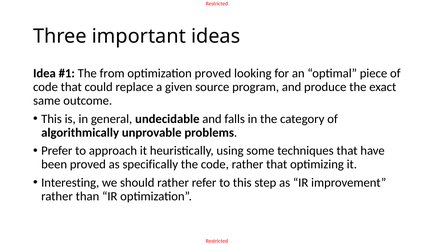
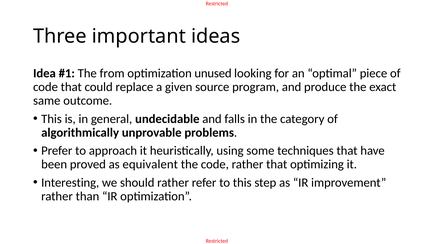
optimization proved: proved -> unused
specifically: specifically -> equivalent
